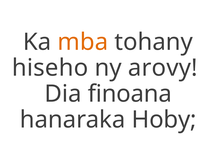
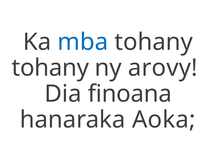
mba colour: orange -> blue
hiseho at (50, 68): hiseho -> tohany
Hoby: Hoby -> Aoka
